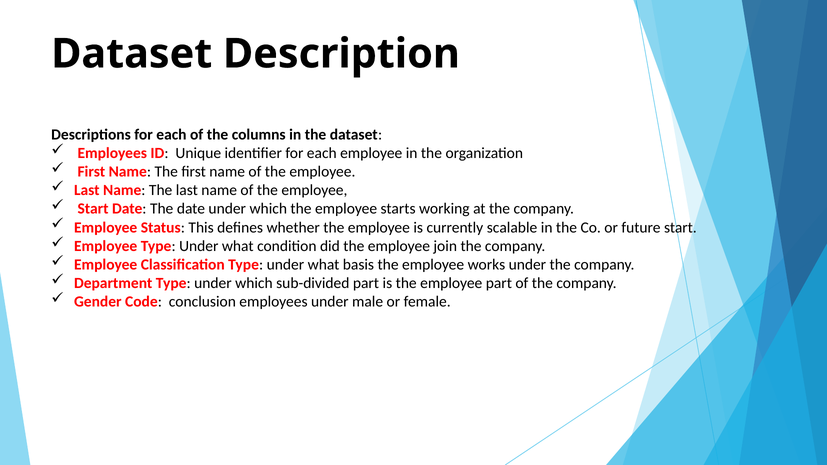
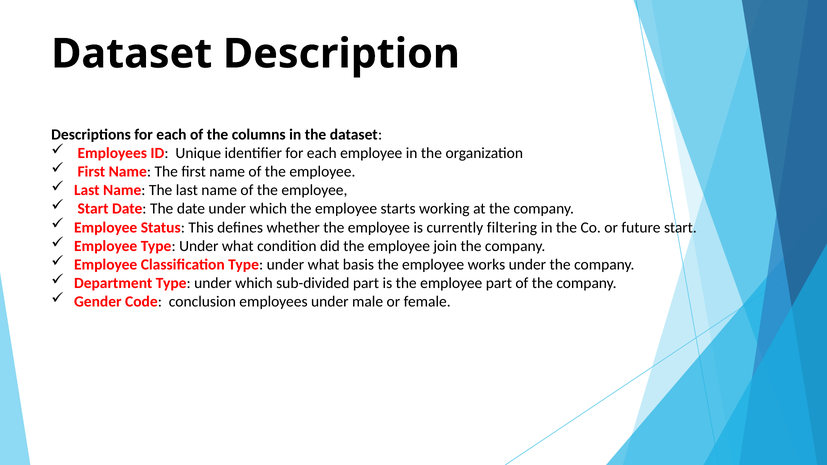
scalable: scalable -> filtering
